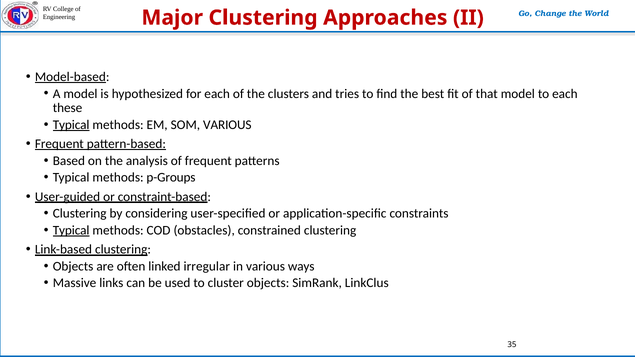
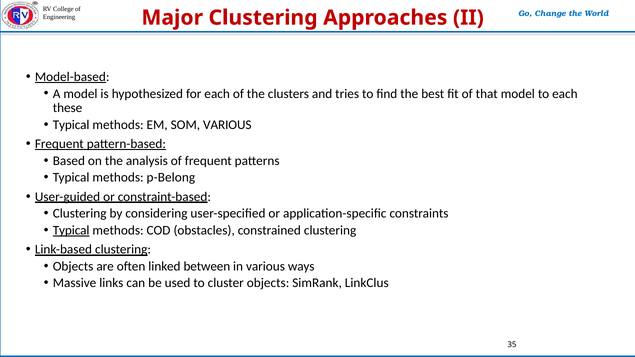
Typical at (71, 125) underline: present -> none
p-Groups: p-Groups -> p-Belong
irregular: irregular -> between
